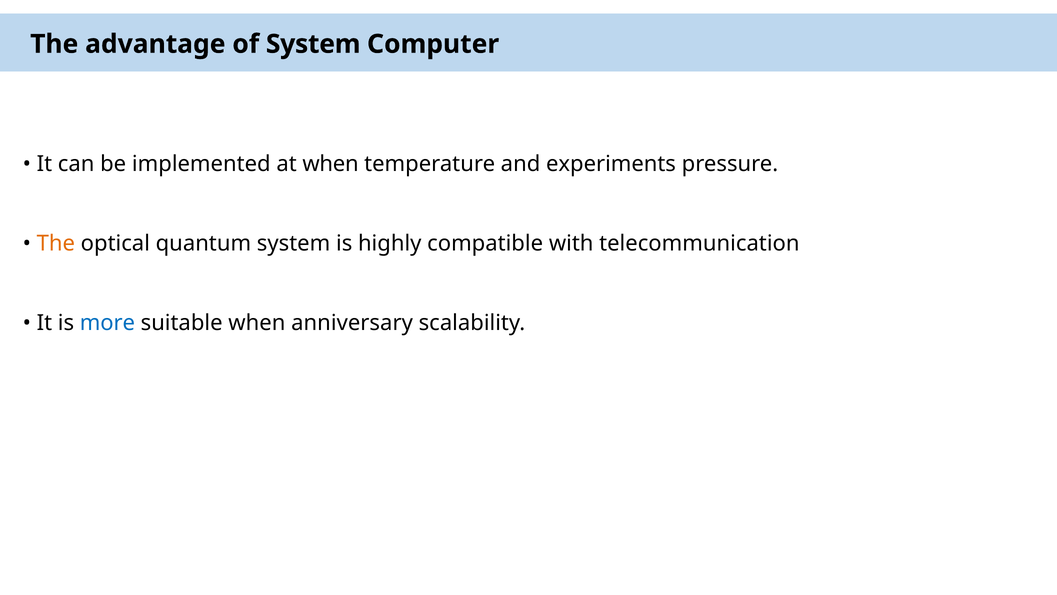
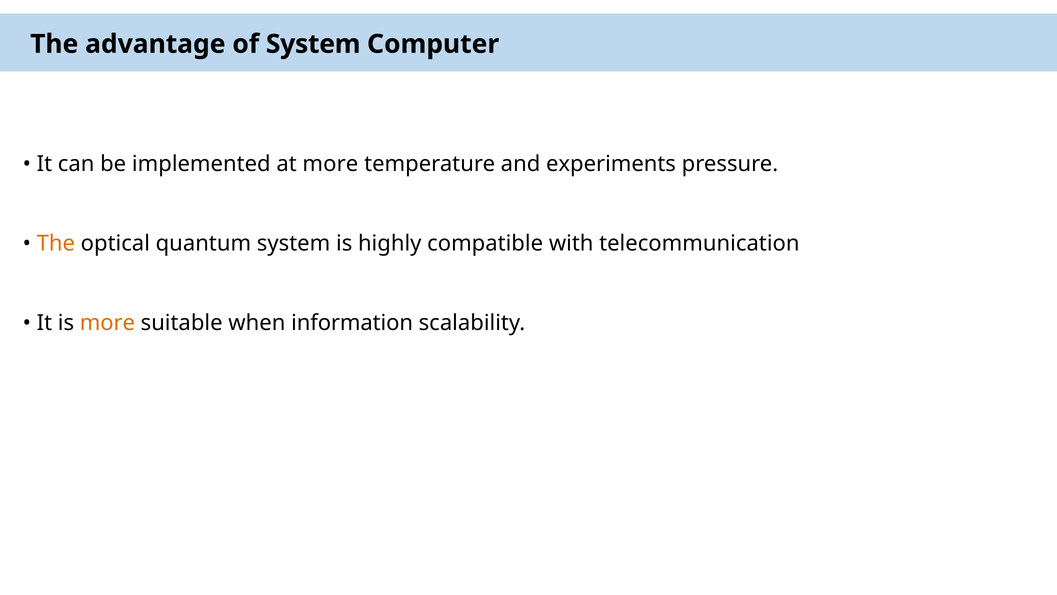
at when: when -> more
more at (107, 323) colour: blue -> orange
anniversary: anniversary -> information
